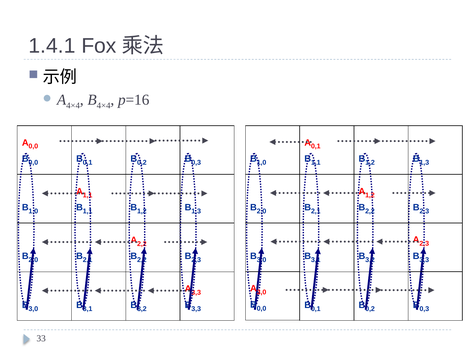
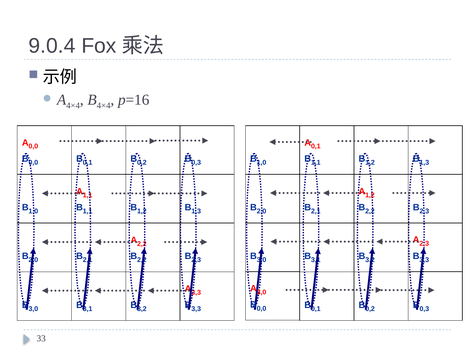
1.4.1: 1.4.1 -> 9.0.4
